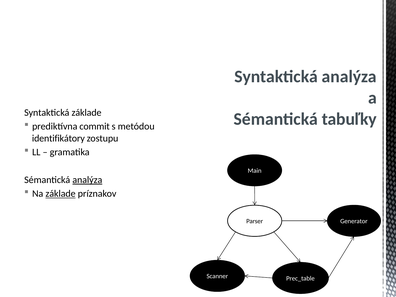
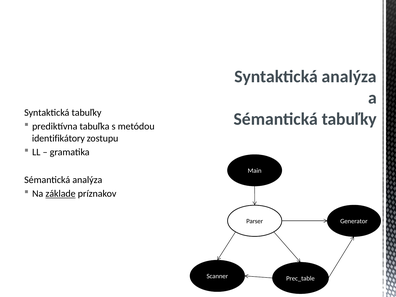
Syntaktická základe: základe -> tabuľky
commit: commit -> tabuľka
analýza at (87, 180) underline: present -> none
